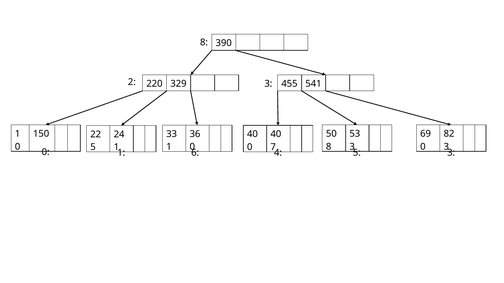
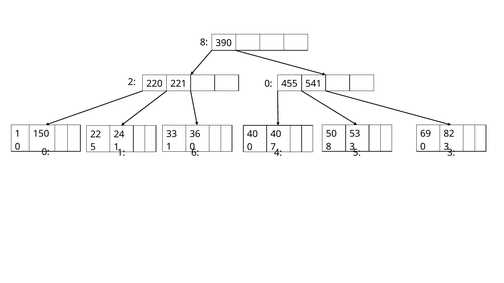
329: 329 -> 221
3 at (268, 84): 3 -> 0
